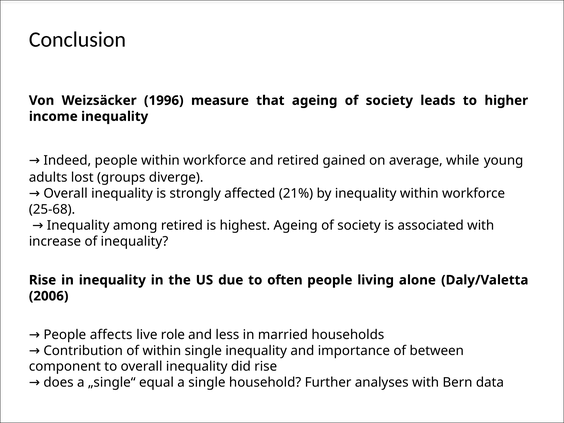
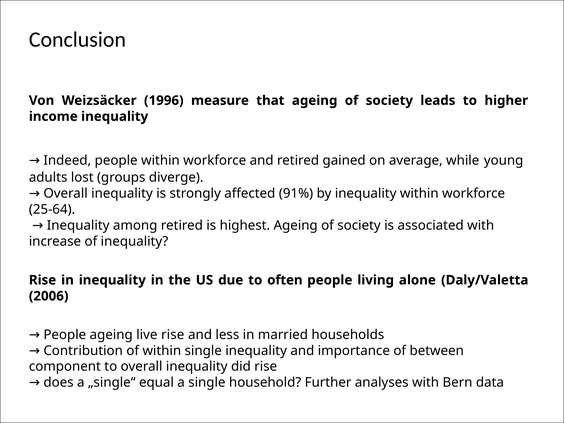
21%: 21% -> 91%
25-68: 25-68 -> 25-64
People affects: affects -> ageing
live role: role -> rise
